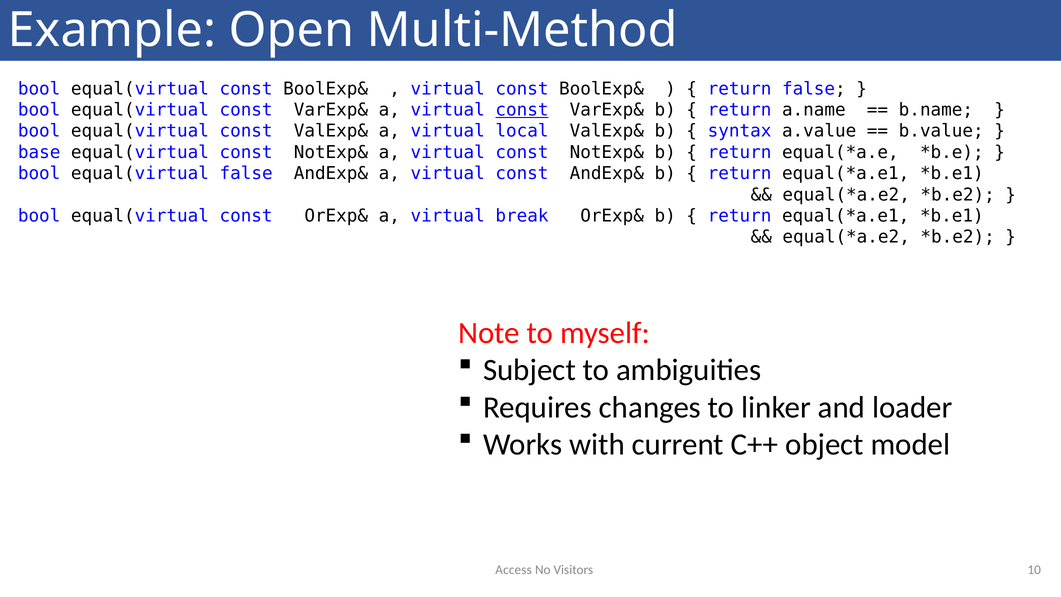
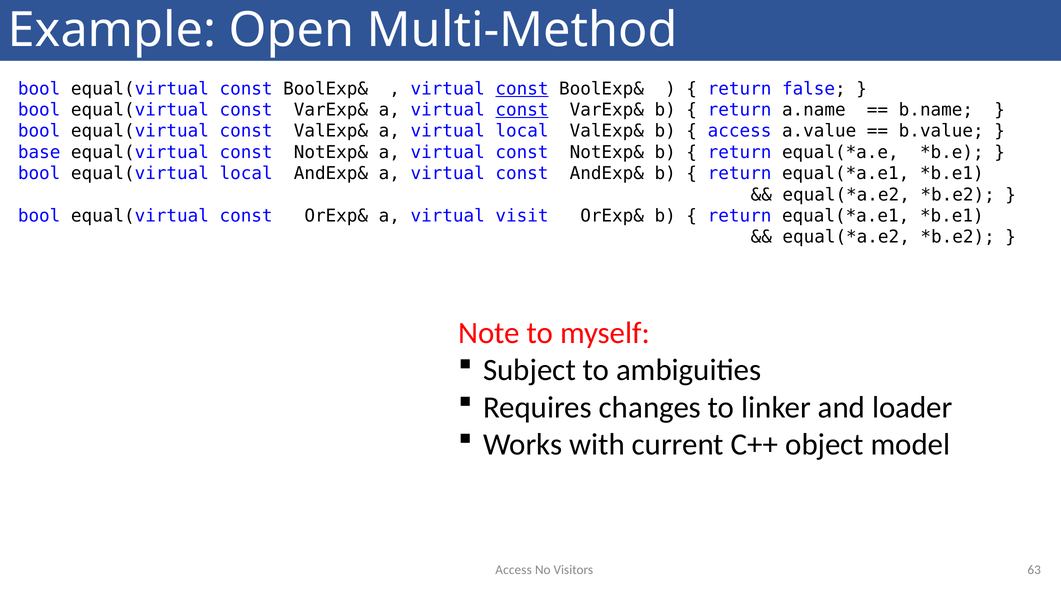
const at (522, 89) underline: none -> present
syntax at (740, 131): syntax -> access
equal(virtual false: false -> local
break: break -> visit
10: 10 -> 63
